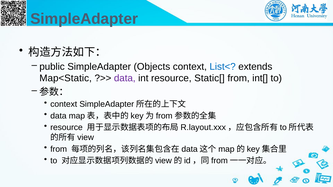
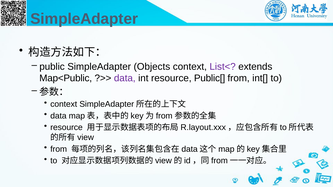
List< colour: blue -> purple
Map<Static: Map<Static -> Map<Public
Static[: Static[ -> Public[
